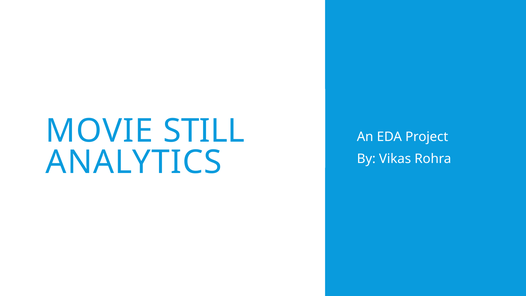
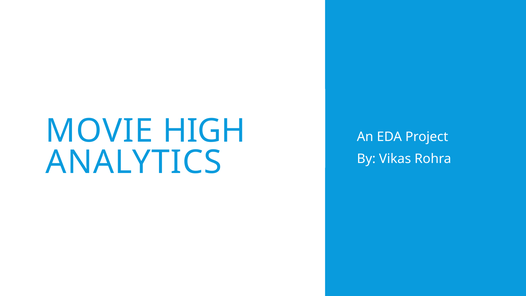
STILL: STILL -> HIGH
